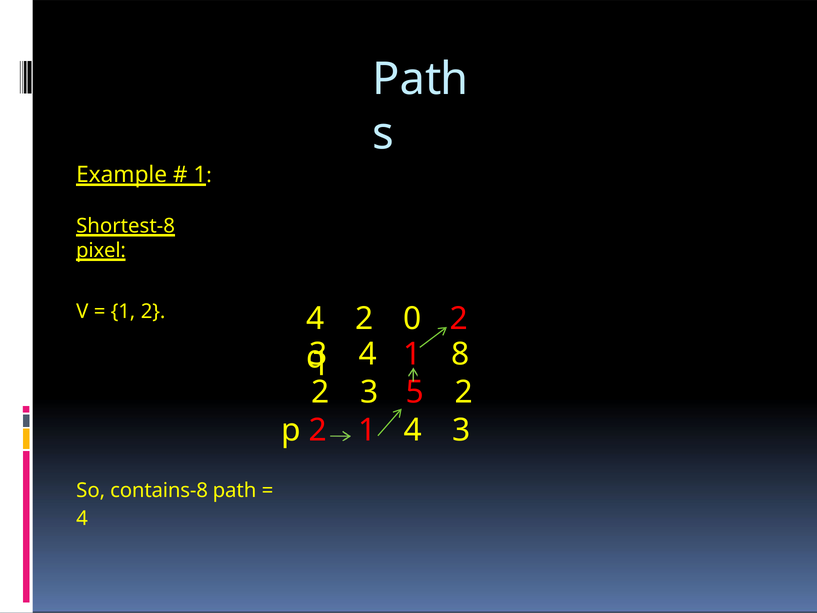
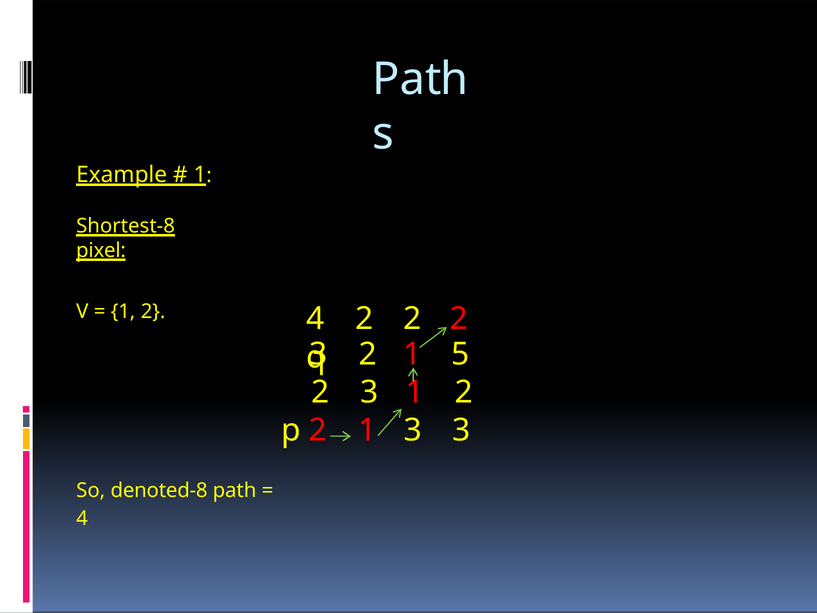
4 2 0: 0 -> 2
4 at (368, 354): 4 -> 2
8: 8 -> 5
3 5: 5 -> 1
1 4: 4 -> 3
contains-8: contains-8 -> denoted-8
